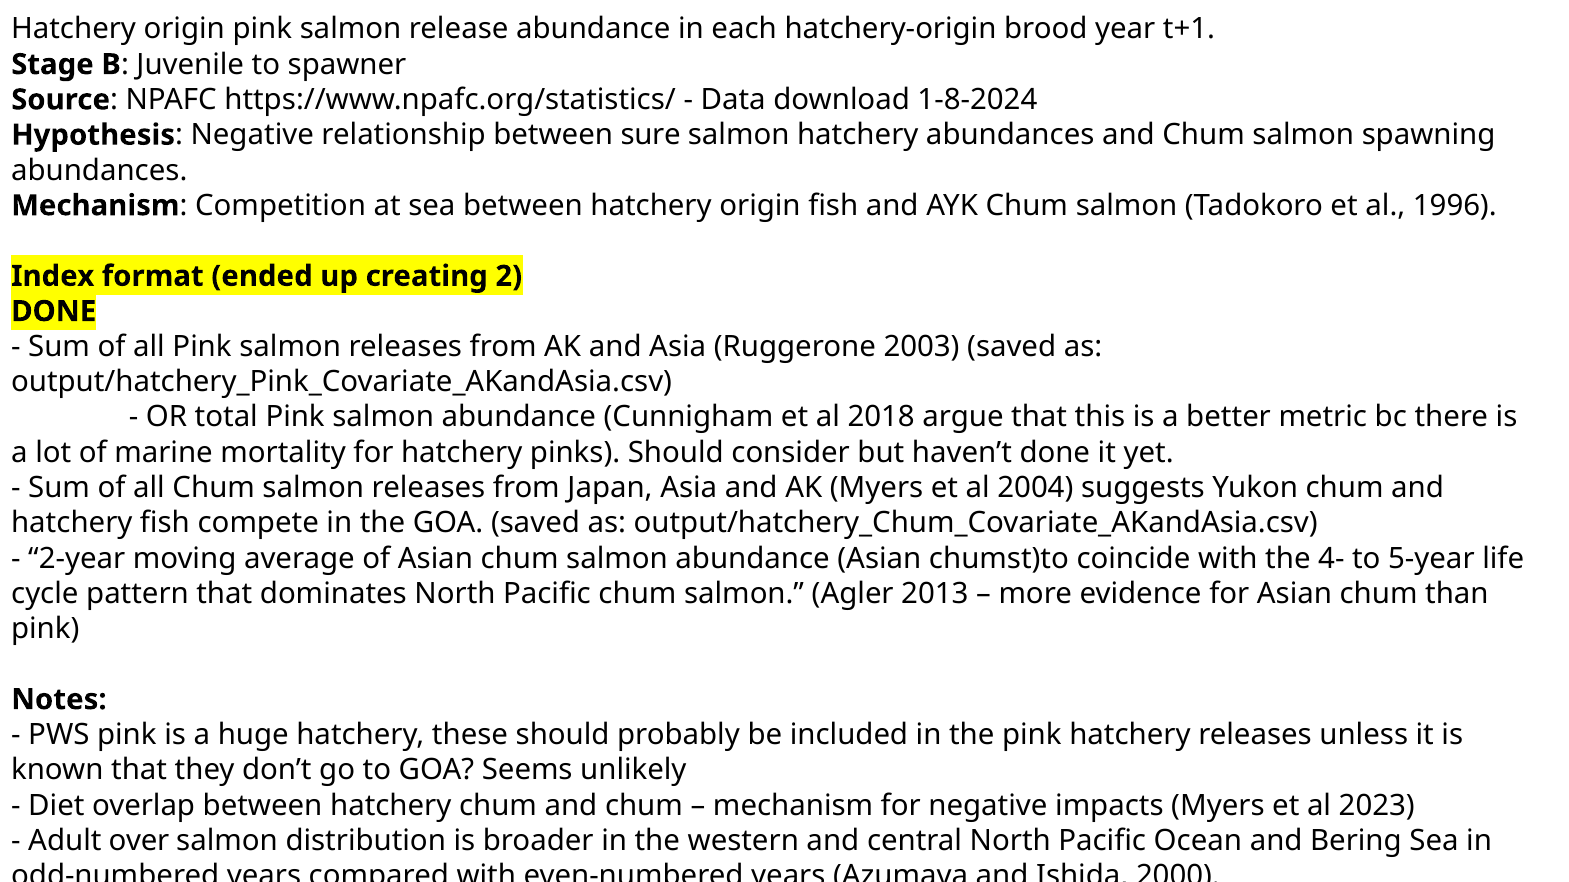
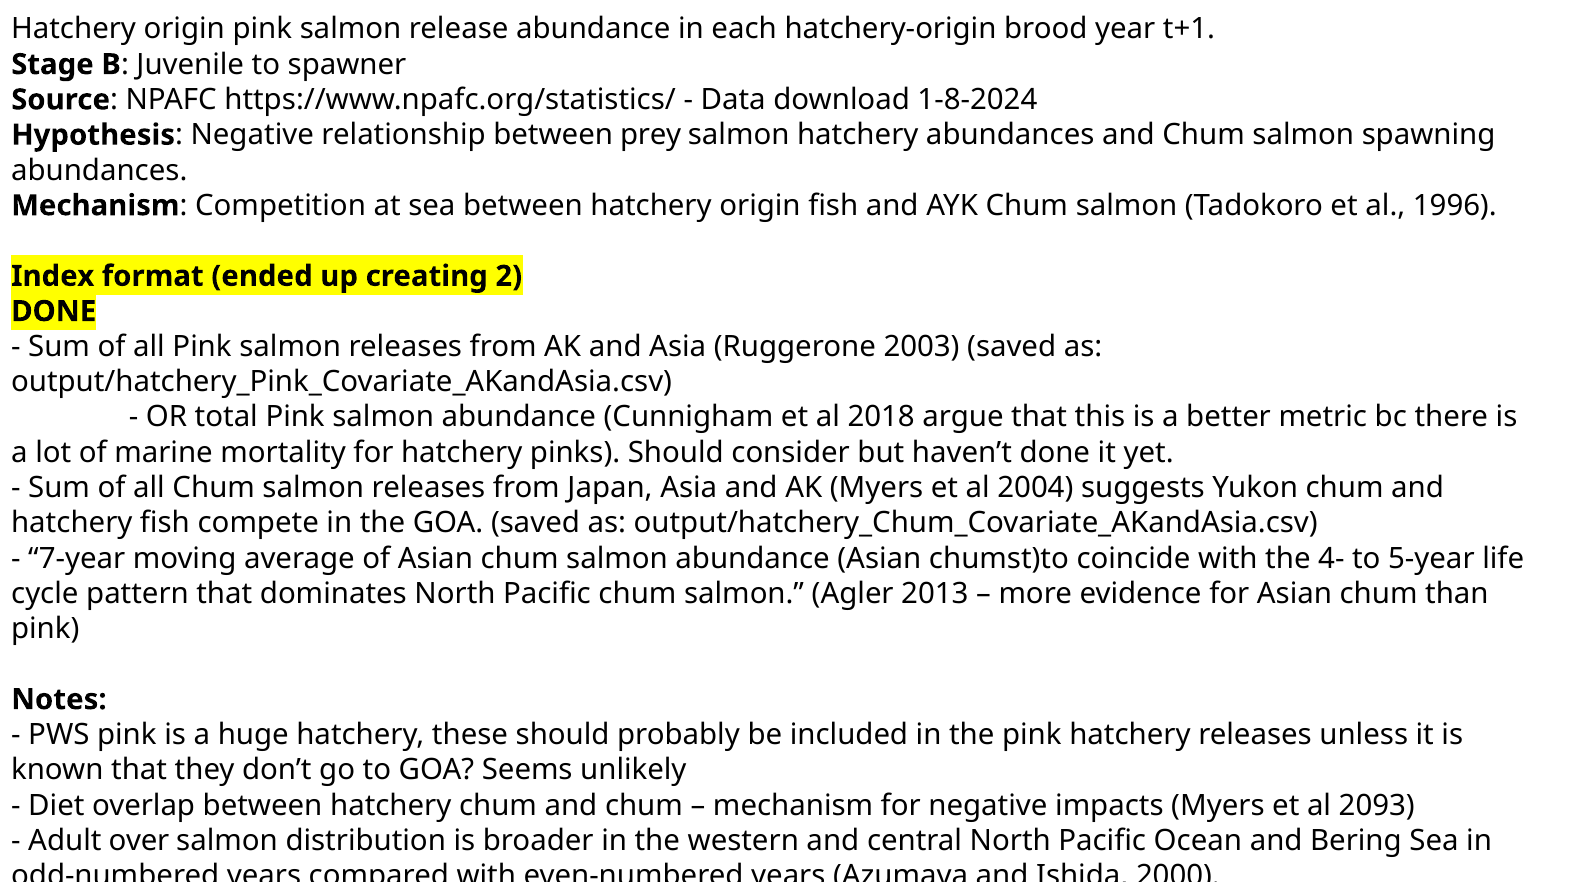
between sure: sure -> prey
2-year: 2-year -> 7-year
2023: 2023 -> 2093
